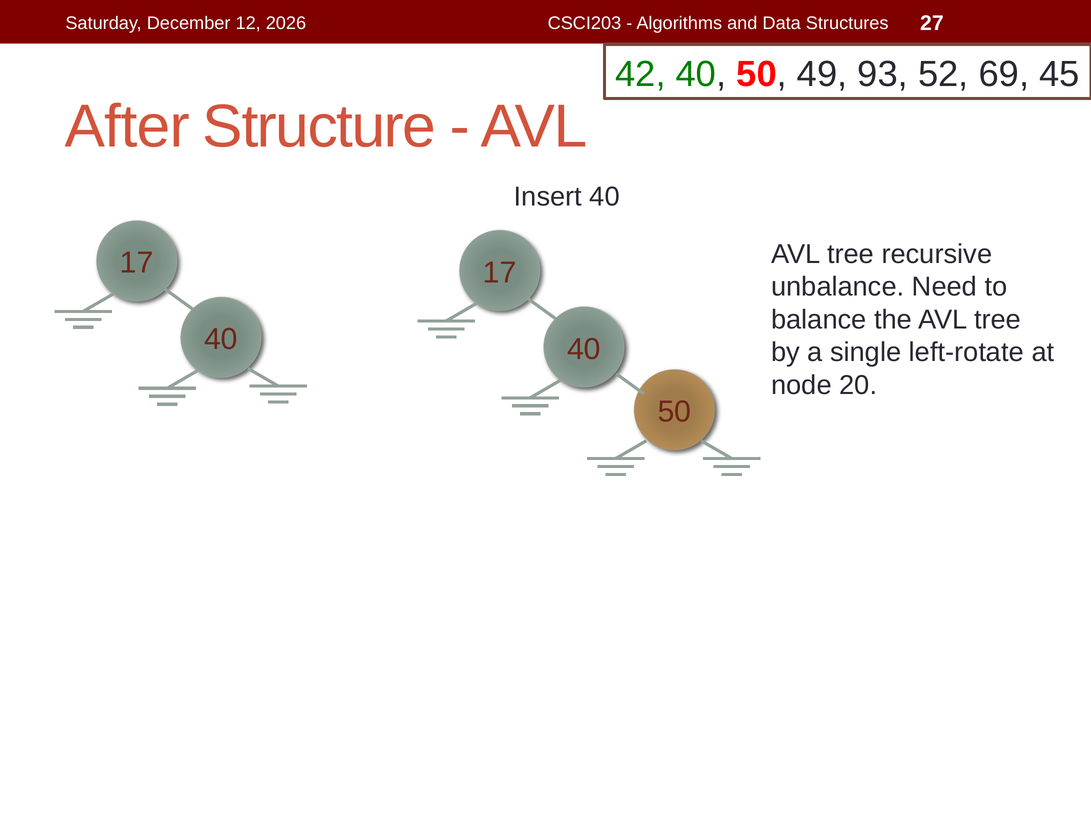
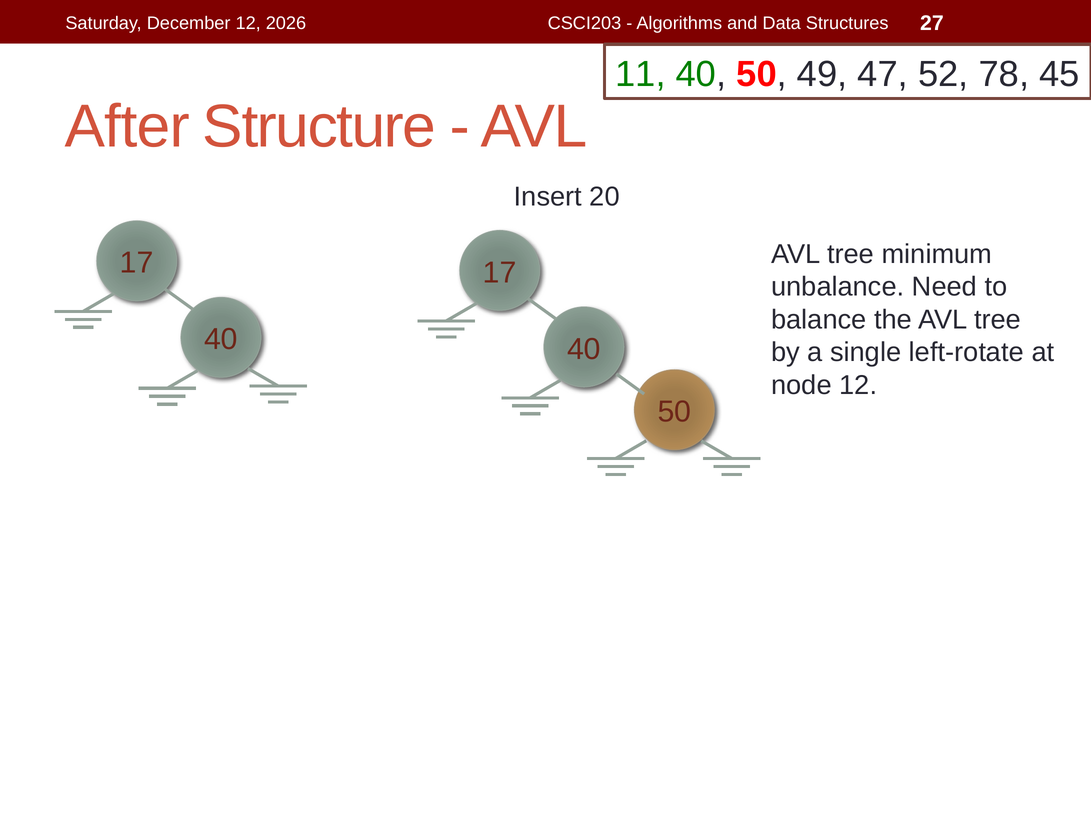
42: 42 -> 11
93: 93 -> 47
69: 69 -> 78
Insert 40: 40 -> 20
recursive: recursive -> minimum
node 20: 20 -> 12
